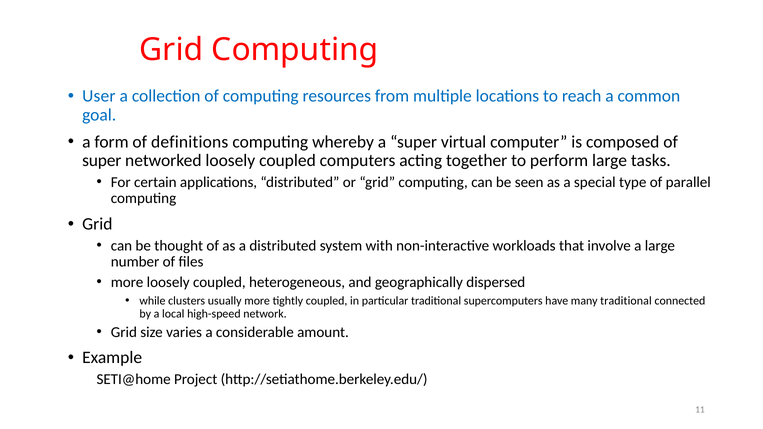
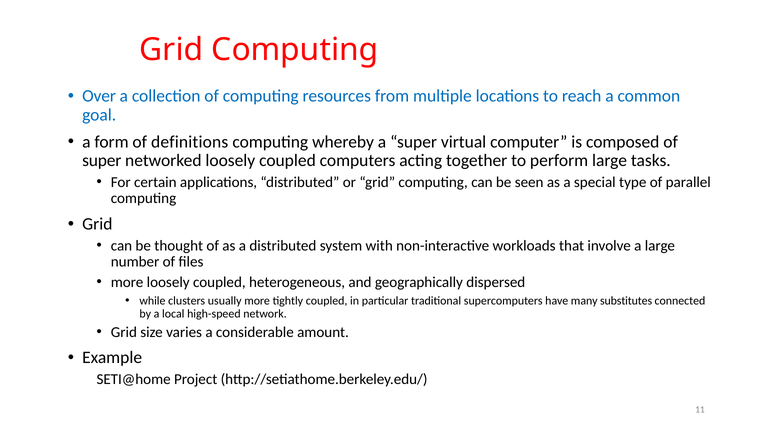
User: User -> Over
many traditional: traditional -> substitutes
